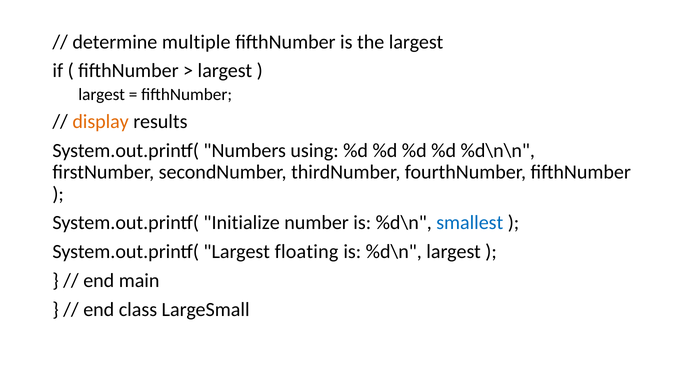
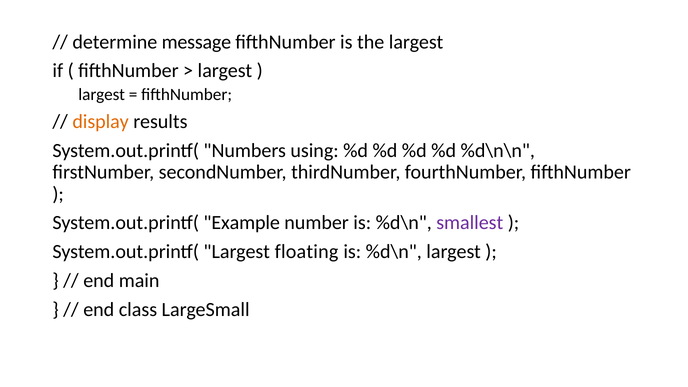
multiple: multiple -> message
Initialize: Initialize -> Example
smallest colour: blue -> purple
